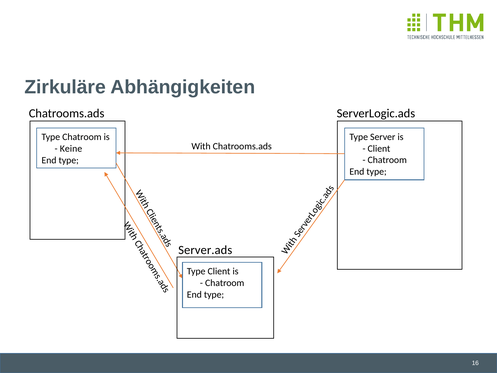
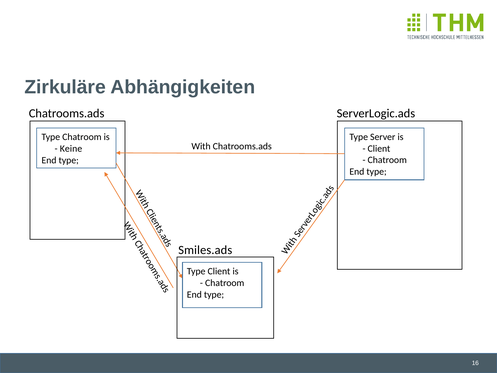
Server.ads: Server.ads -> Smiles.ads
